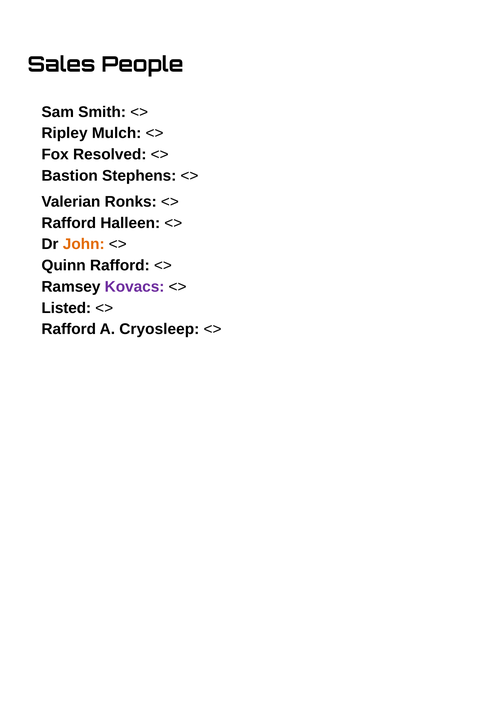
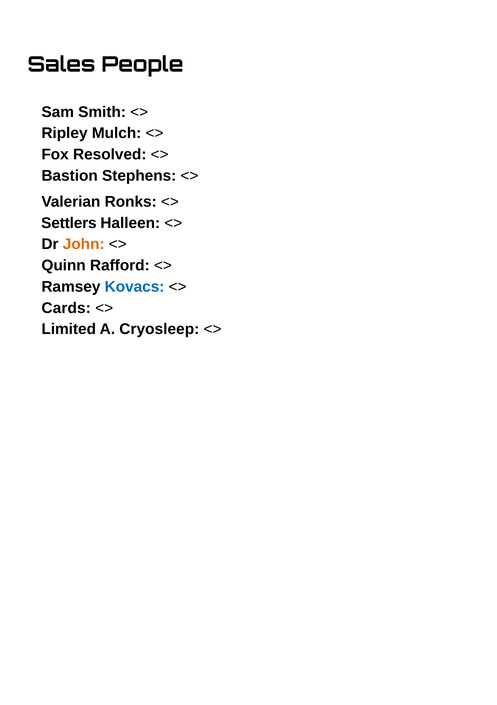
Rafford at (69, 223): Rafford -> Settlers
Kovacs colour: purple -> blue
Listed: Listed -> Cards
Rafford at (69, 329): Rafford -> Limited
